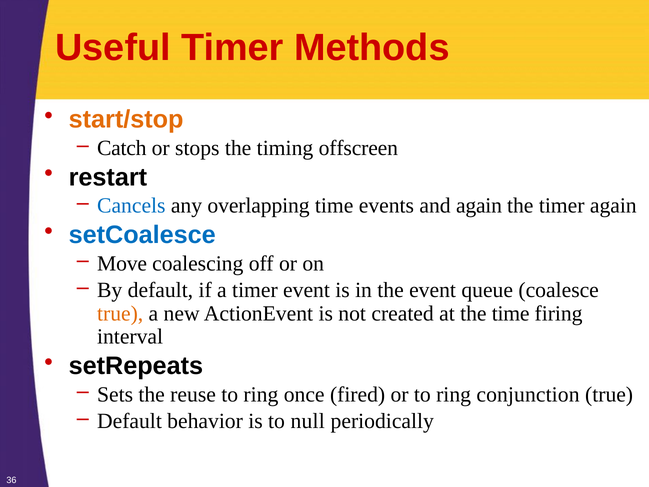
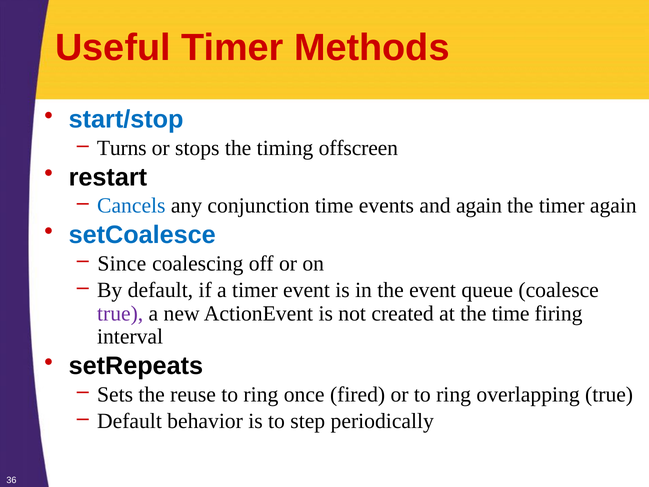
start/stop colour: orange -> blue
Catch: Catch -> Turns
overlapping: overlapping -> conjunction
Move: Move -> Since
true at (120, 313) colour: orange -> purple
conjunction: conjunction -> overlapping
null: null -> step
